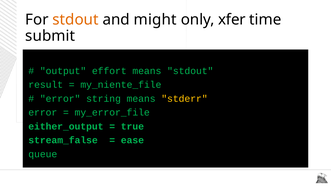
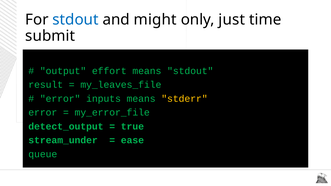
stdout at (76, 20) colour: orange -> blue
xfer: xfer -> just
my_niente_file: my_niente_file -> my_leaves_file
string: string -> inputs
either_output: either_output -> detect_output
stream_false: stream_false -> stream_under
